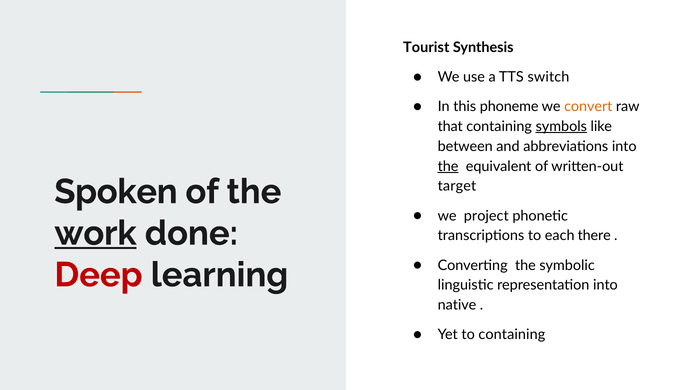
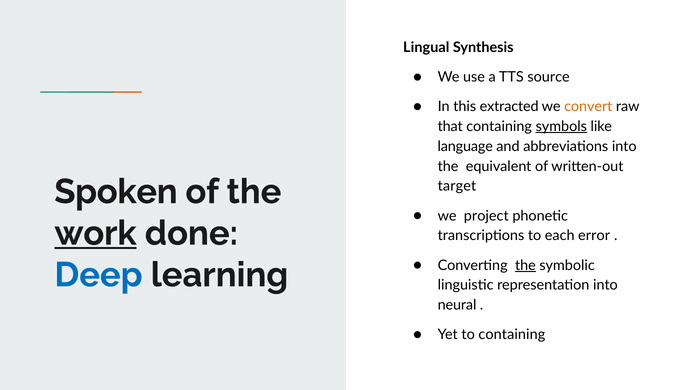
Tourist: Tourist -> Lingual
switch: switch -> source
phoneme: phoneme -> extracted
between: between -> language
the at (448, 166) underline: present -> none
there: there -> error
Deep colour: red -> blue
the at (525, 265) underline: none -> present
native: native -> neural
